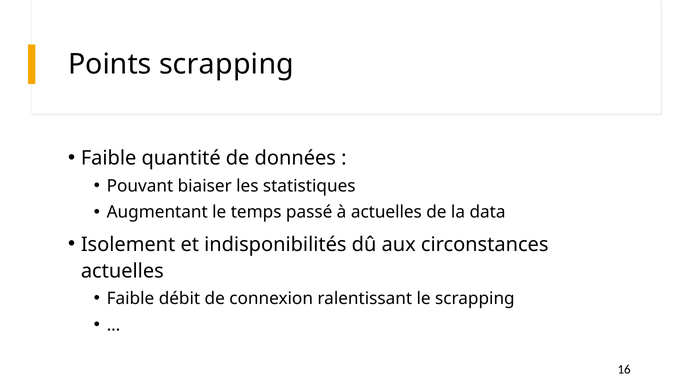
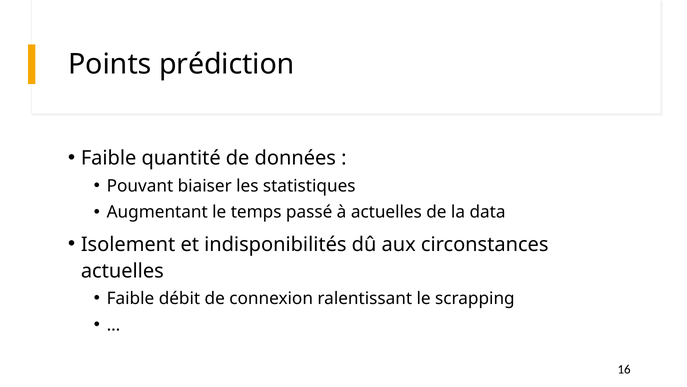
Points scrapping: scrapping -> prédiction
